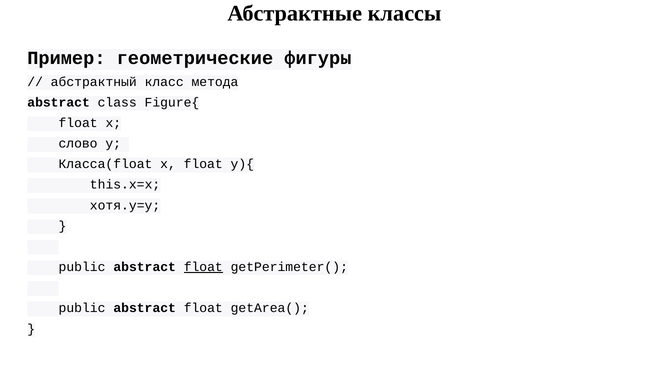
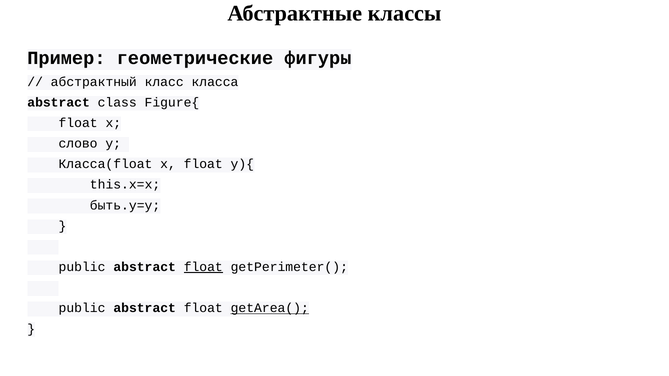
метода: метода -> класса
хотя.y=y: хотя.y=y -> быть.y=y
getArea( underline: none -> present
